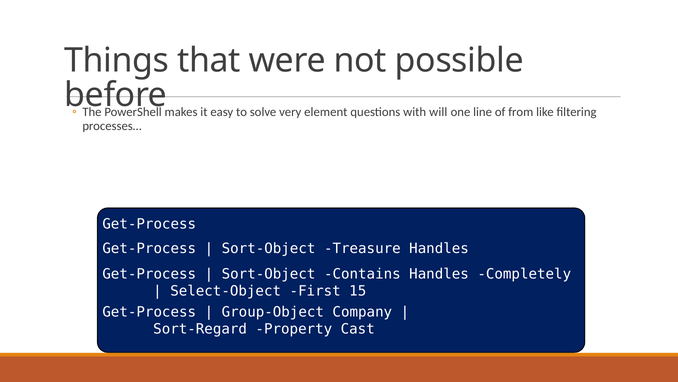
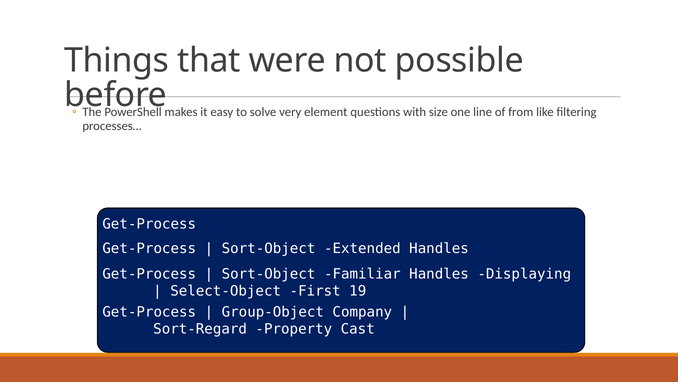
will: will -> size
Treasure: Treasure -> Extended
Contains: Contains -> Familiar
Completely: Completely -> Displaying
15: 15 -> 19
